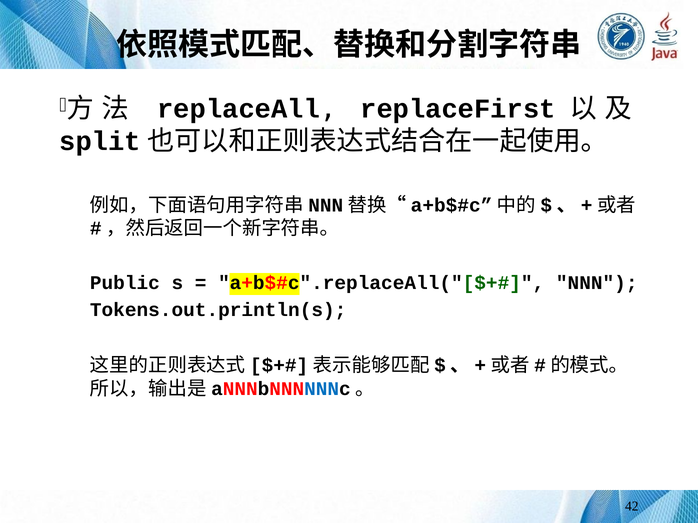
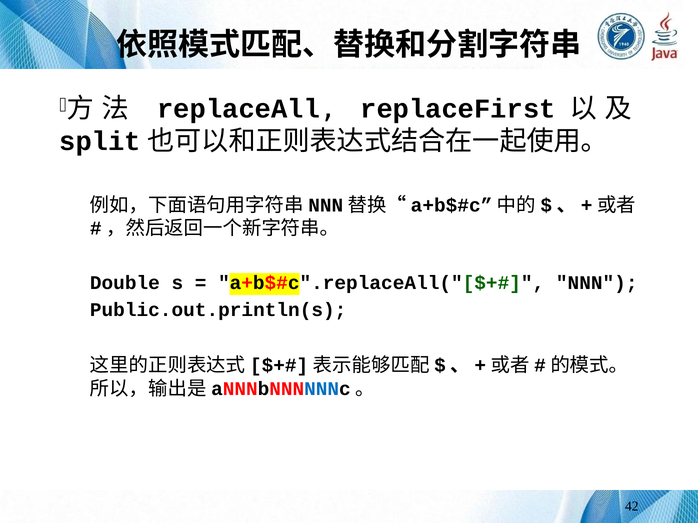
Public: Public -> Double
Tokens.out.println(s: Tokens.out.println(s -> Public.out.println(s
